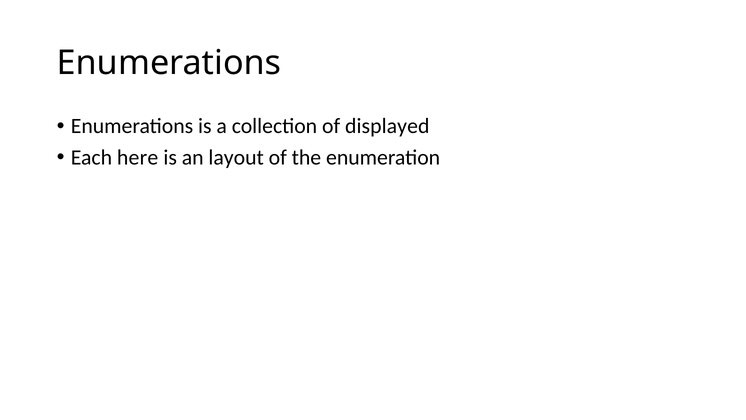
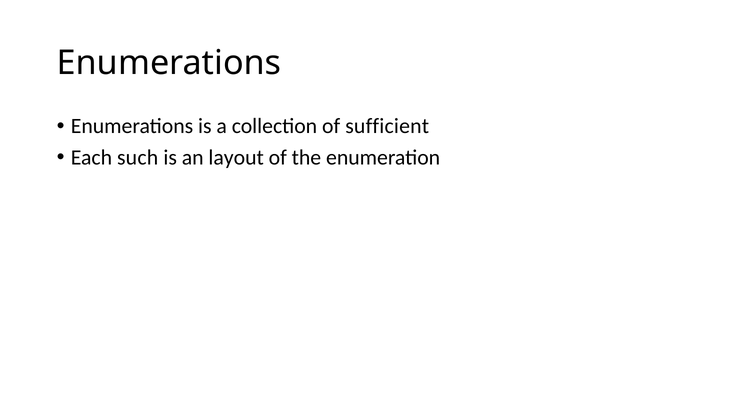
displayed: displayed -> sufficient
here: here -> such
